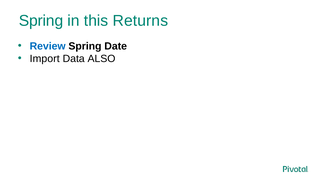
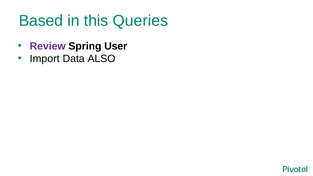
Spring at (41, 21): Spring -> Based
Returns: Returns -> Queries
Review colour: blue -> purple
Date: Date -> User
